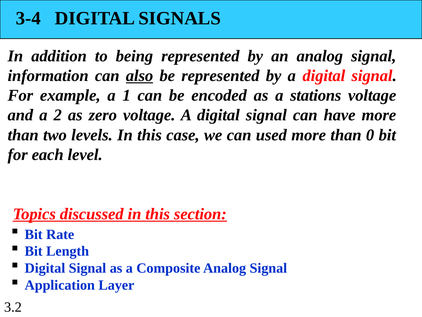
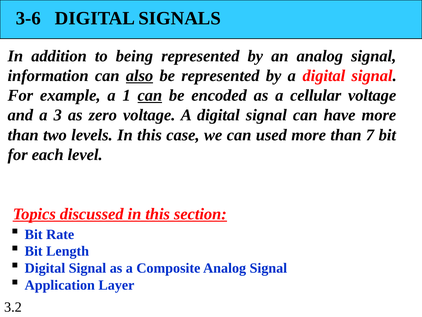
3-4: 3-4 -> 3-6
can at (150, 95) underline: none -> present
stations: stations -> cellular
2: 2 -> 3
0: 0 -> 7
